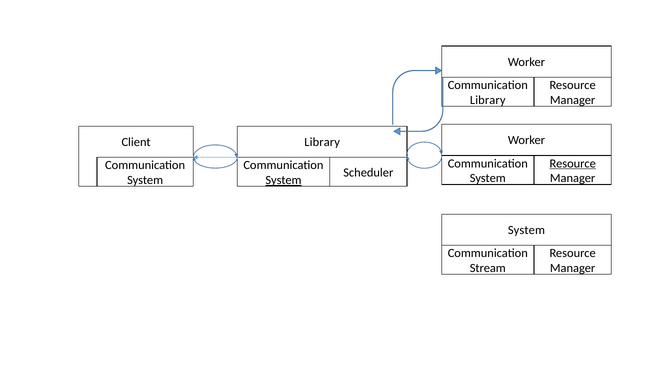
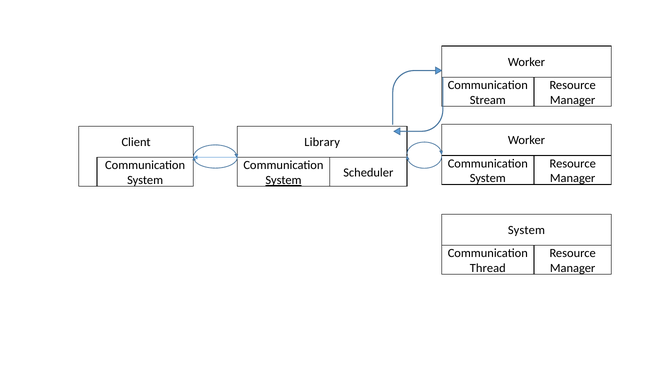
Library at (488, 100): Library -> Stream
Resource at (573, 164) underline: present -> none
Stream: Stream -> Thread
